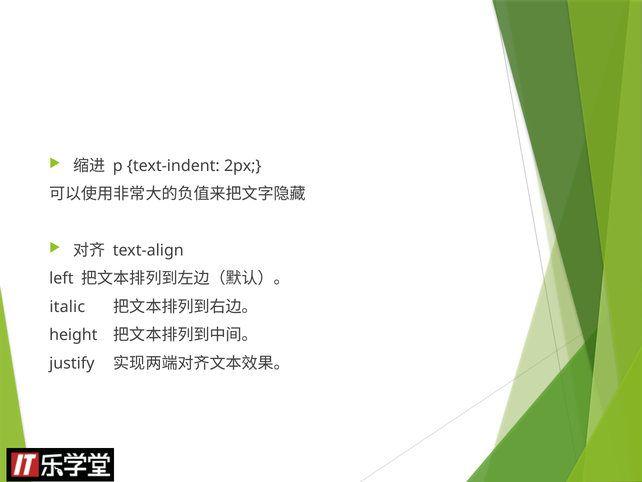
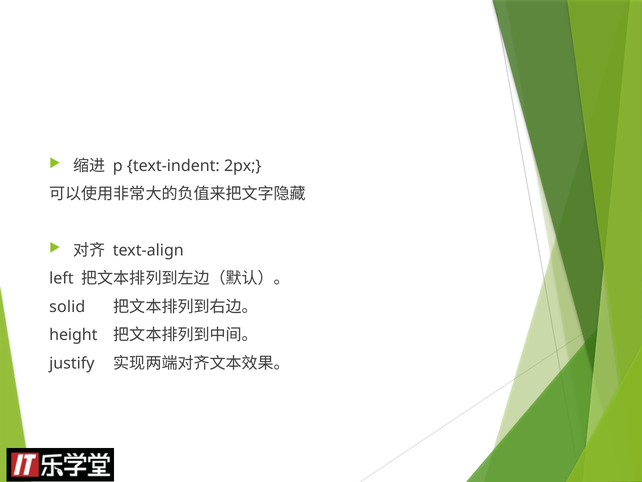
italic: italic -> solid
